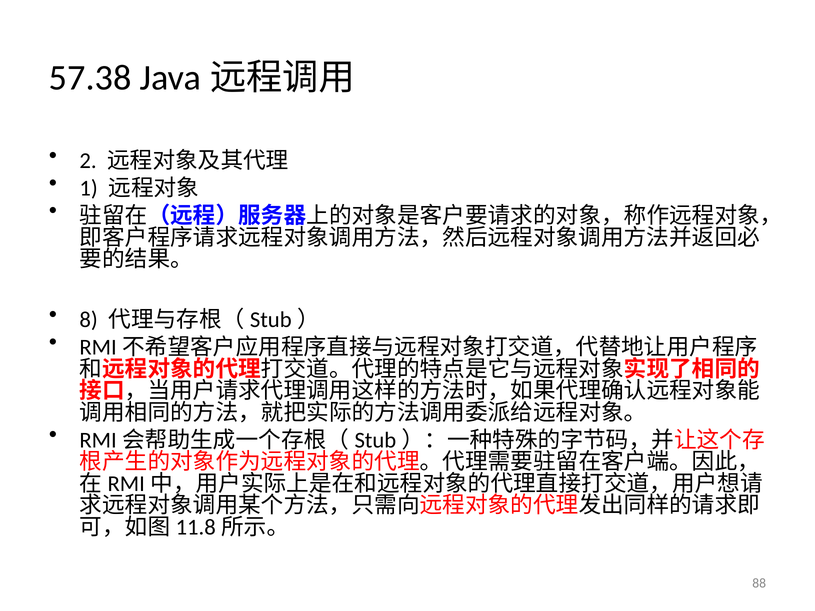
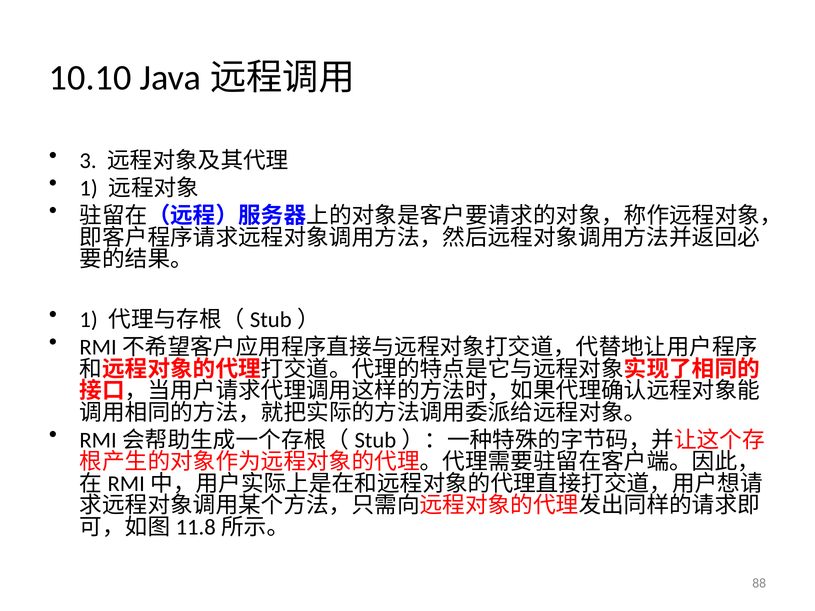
57.38: 57.38 -> 10.10
2: 2 -> 3
8 at (89, 320): 8 -> 1
